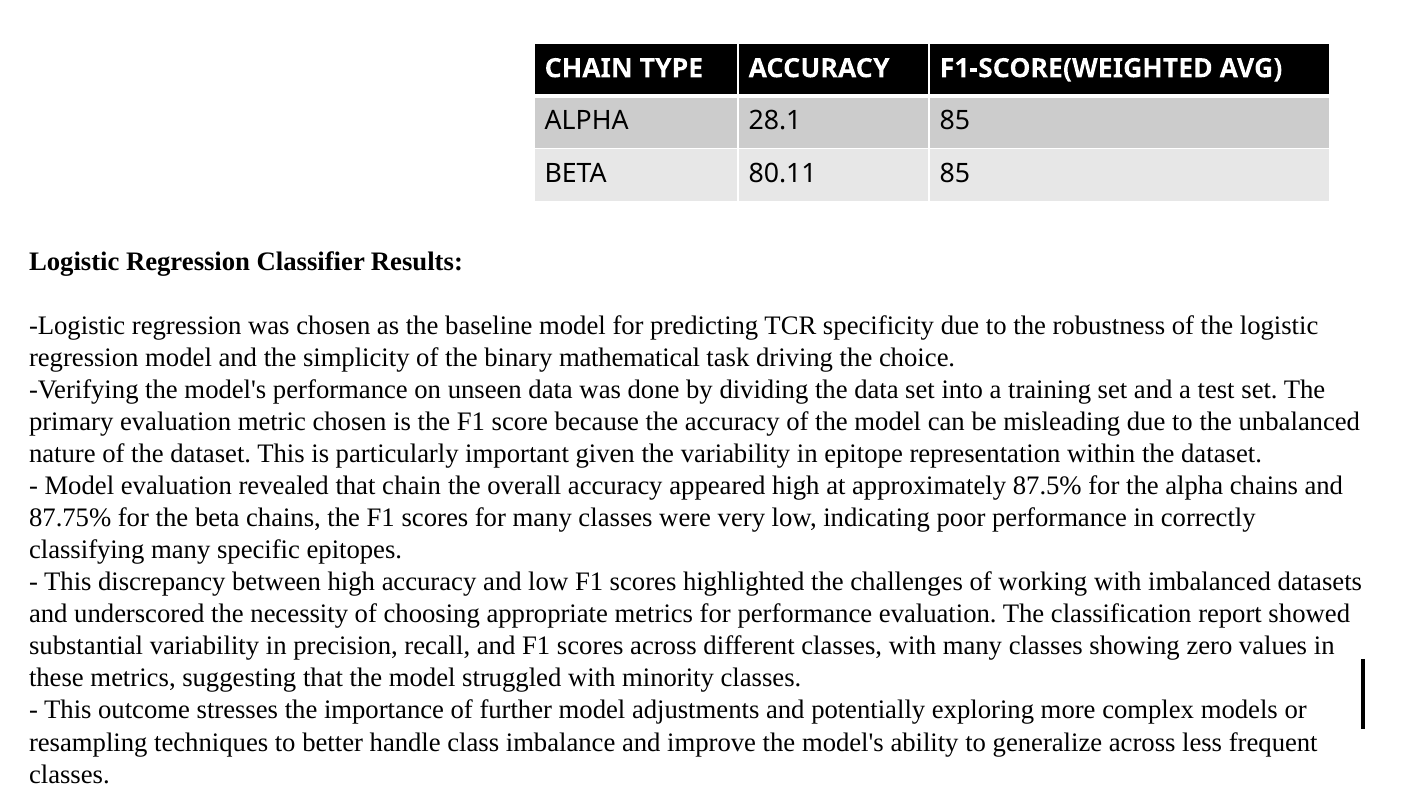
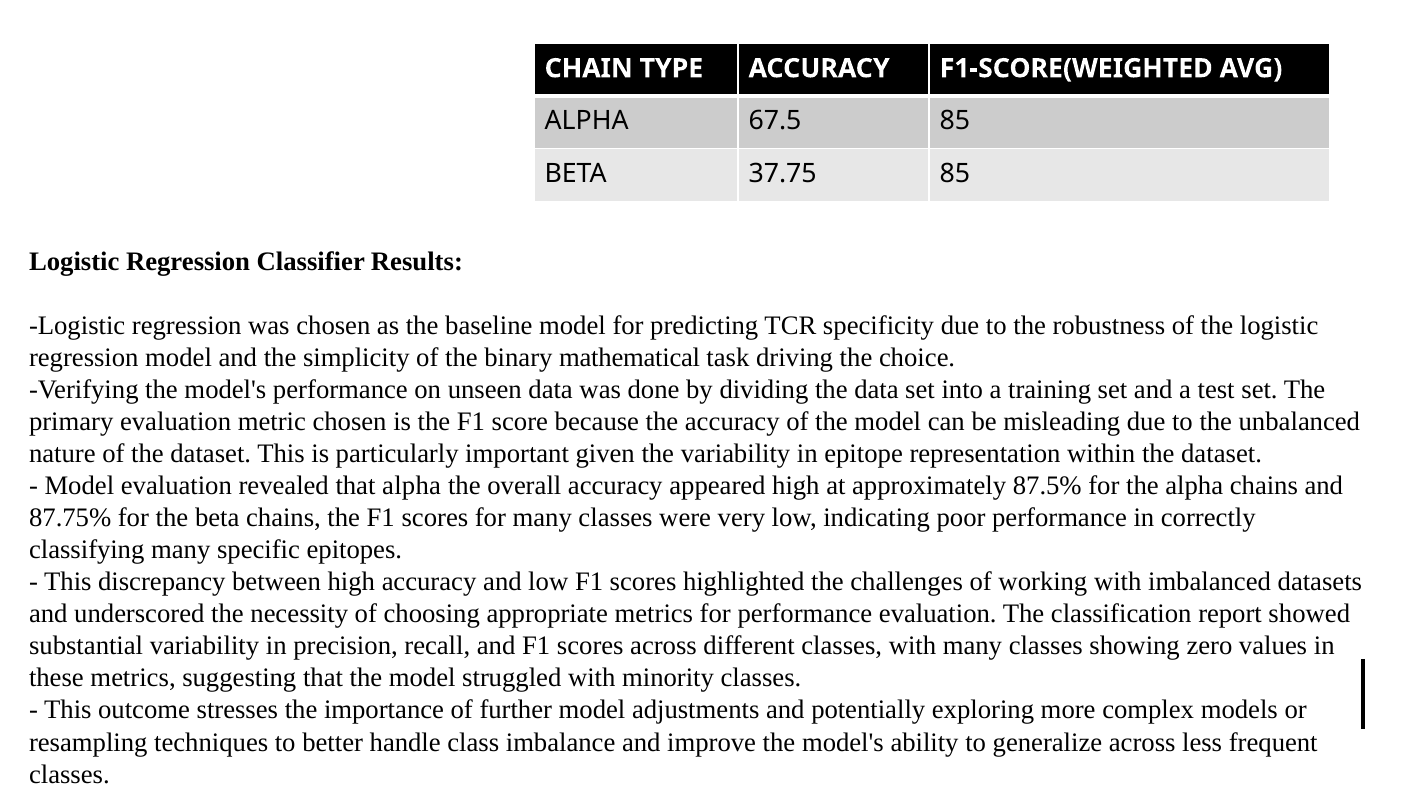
28.1: 28.1 -> 67.5
80.11: 80.11 -> 37.75
that chain: chain -> alpha
